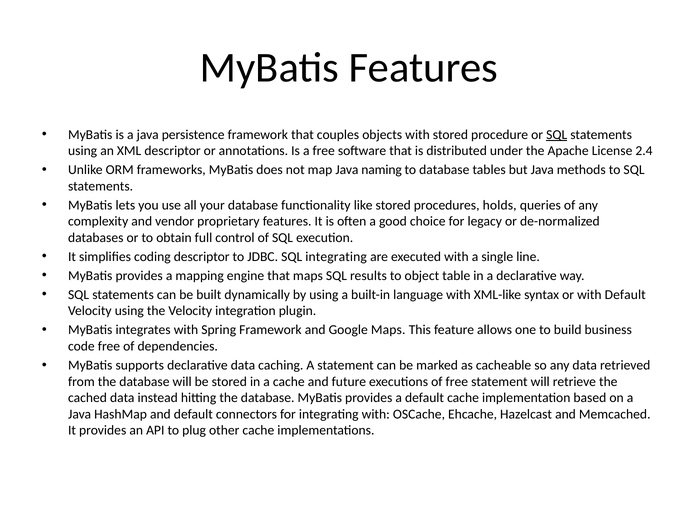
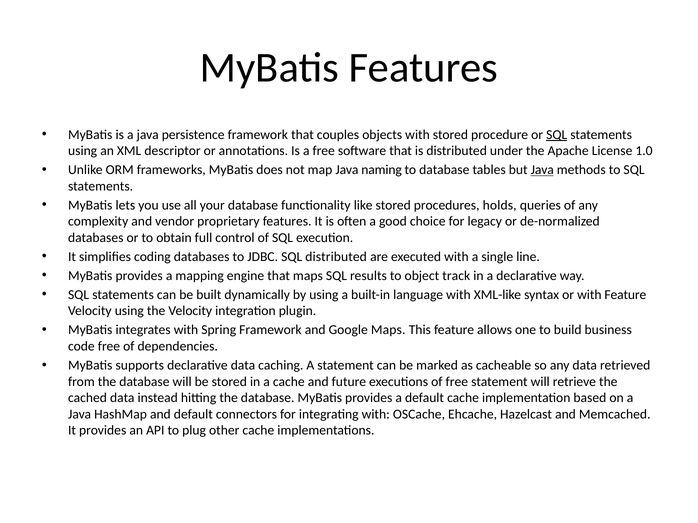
2.4: 2.4 -> 1.0
Java at (542, 170) underline: none -> present
coding descriptor: descriptor -> databases
SQL integrating: integrating -> distributed
table: table -> track
with Default: Default -> Feature
